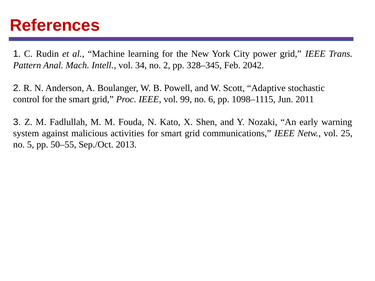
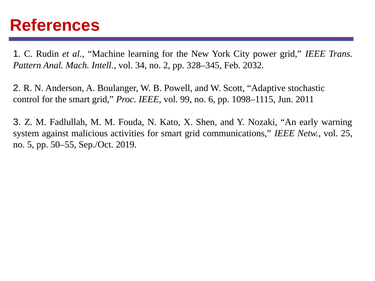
2042: 2042 -> 2032
2013: 2013 -> 2019
